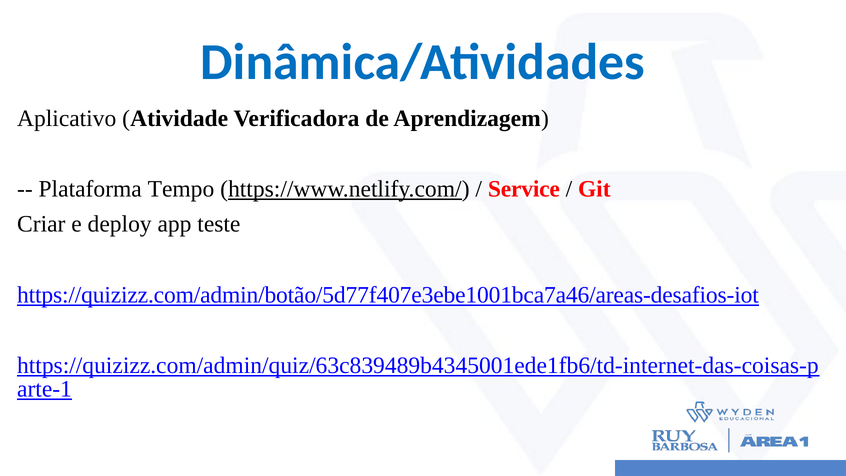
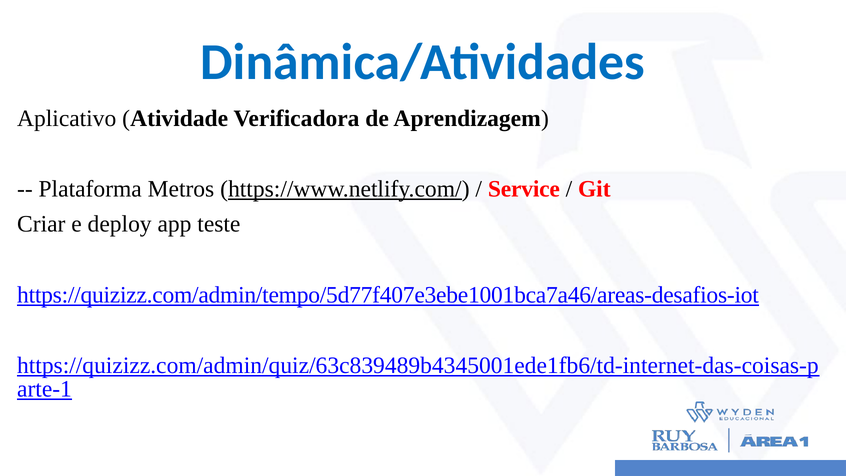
Tempo: Tempo -> Metros
https://quizizz.com/admin/botão/5d77f407e3ebe1001bca7a46/areas-desafios-iot: https://quizizz.com/admin/botão/5d77f407e3ebe1001bca7a46/areas-desafios-iot -> https://quizizz.com/admin/tempo/5d77f407e3ebe1001bca7a46/areas-desafios-iot
